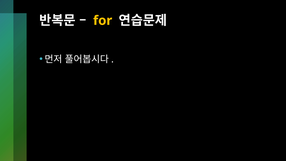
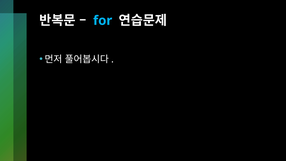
for colour: yellow -> light blue
